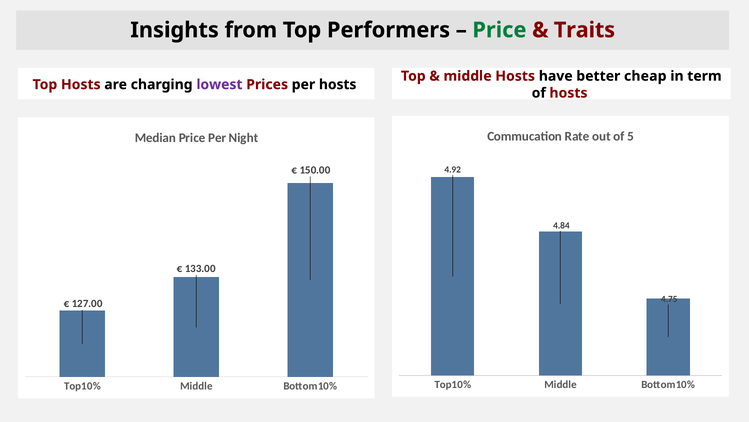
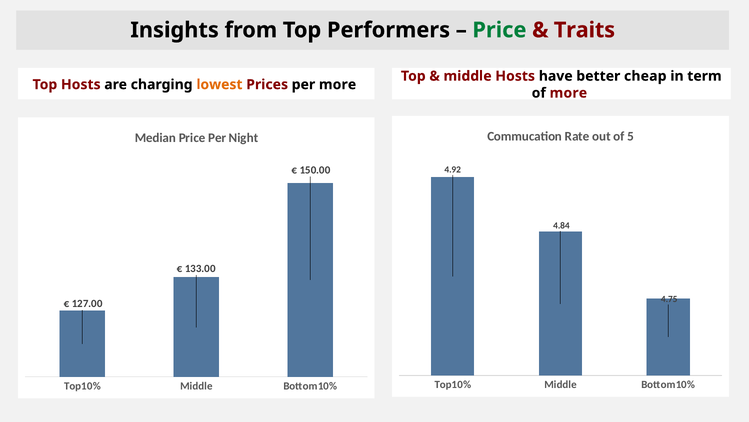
lowest colour: purple -> orange
per hosts: hosts -> more
of hosts: hosts -> more
